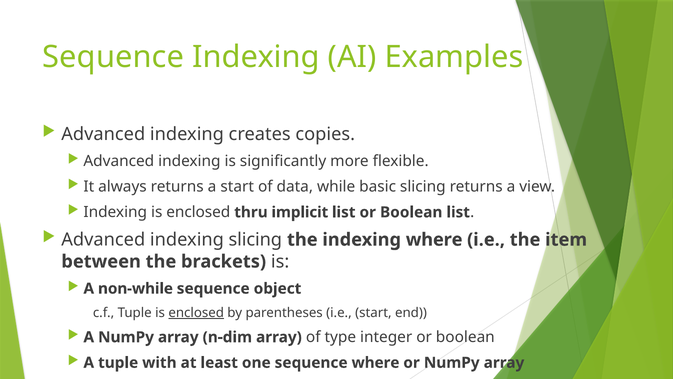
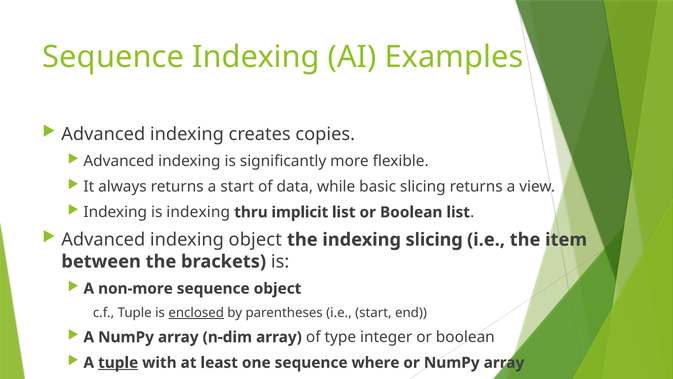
Indexing is enclosed: enclosed -> indexing
indexing slicing: slicing -> object
indexing where: where -> slicing
non-while: non-while -> non-more
tuple at (118, 362) underline: none -> present
